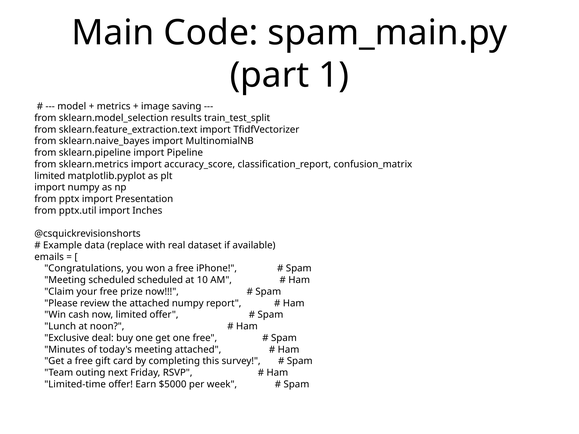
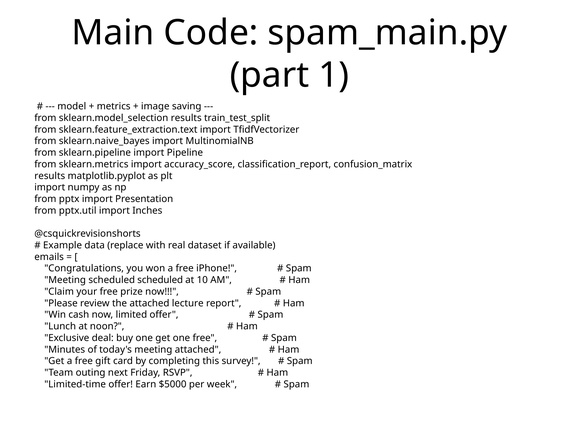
limited at (50, 176): limited -> results
attached numpy: numpy -> lecture
